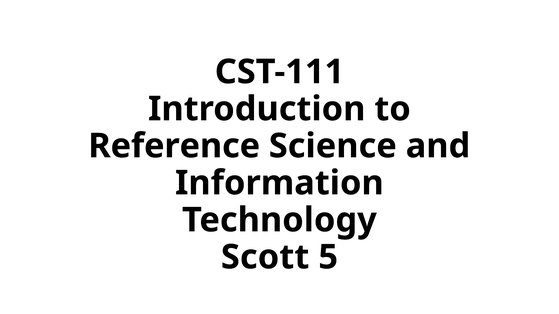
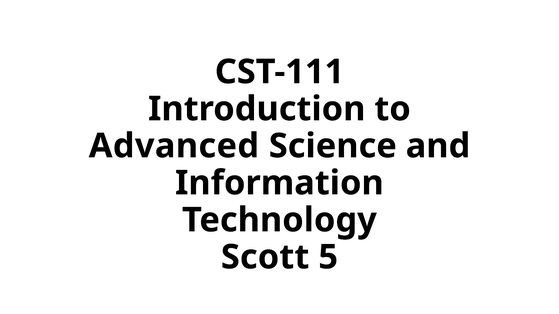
Reference: Reference -> Advanced
